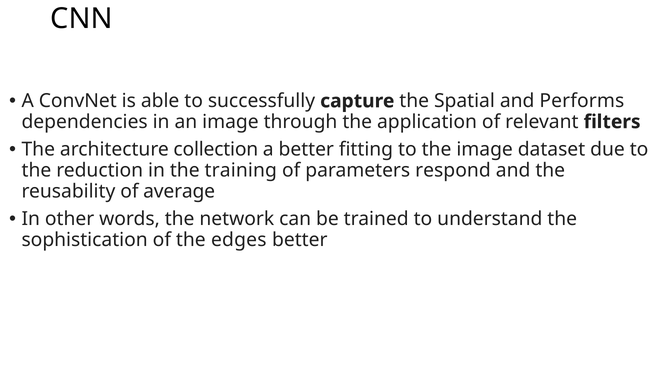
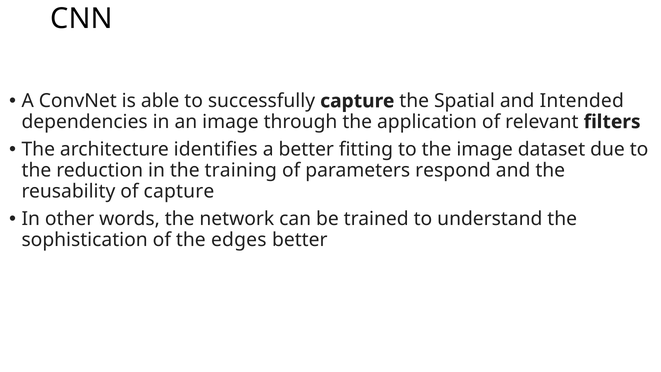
Performs: Performs -> Intended
collection: collection -> identifies
of average: average -> capture
